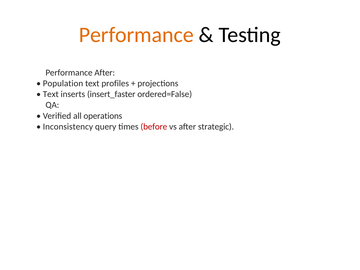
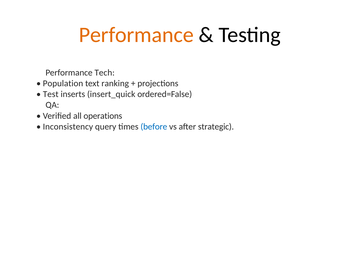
After at (105, 73): After -> Tech
profiles: profiles -> ranking
Text at (51, 94): Text -> Test
insert_faster: insert_faster -> insert_quick
before colour: red -> blue
